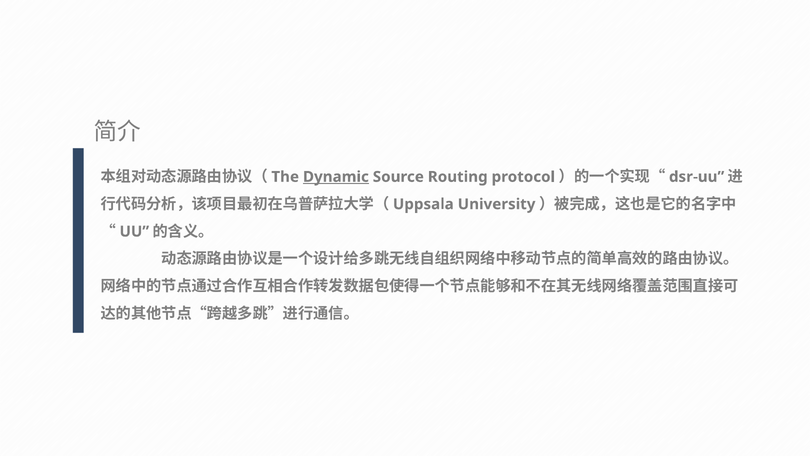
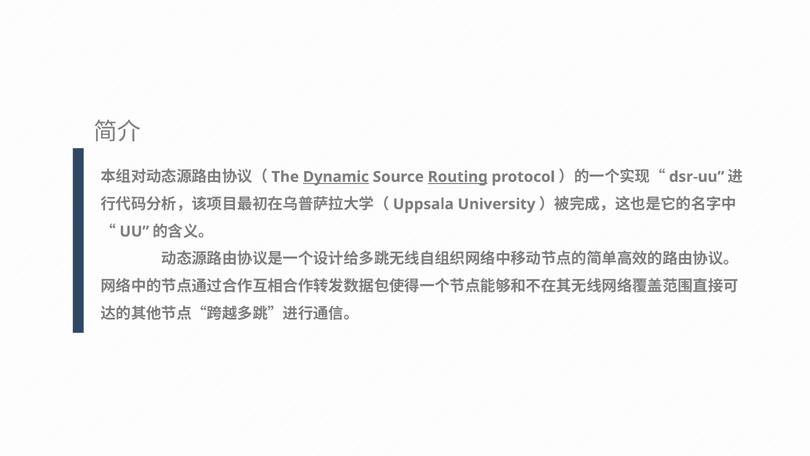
Routing underline: none -> present
